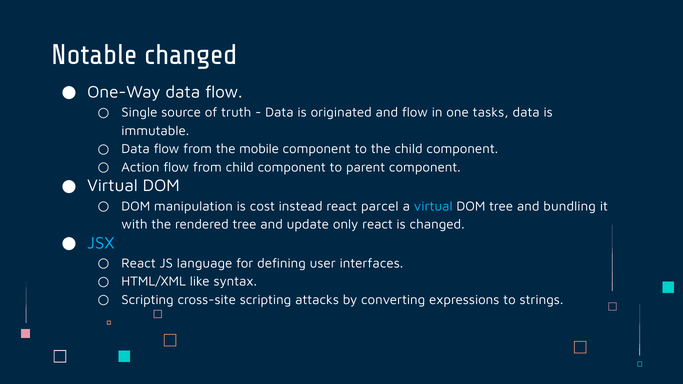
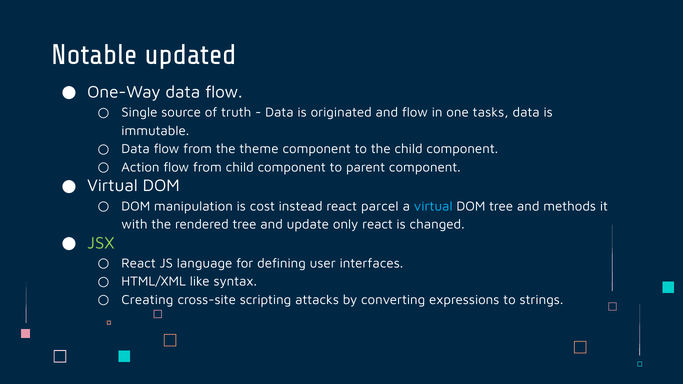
Notable changed: changed -> updated
mobile: mobile -> theme
bundling: bundling -> methods
JSX colour: light blue -> light green
Scripting at (148, 300): Scripting -> Creating
